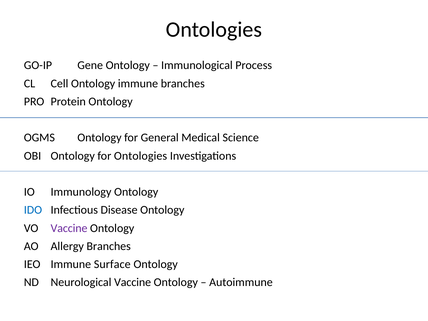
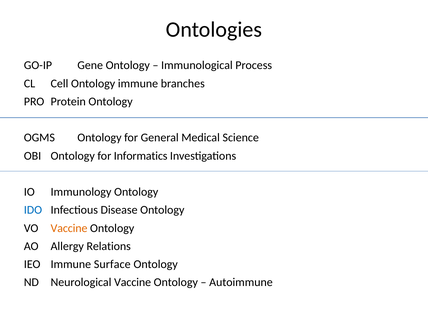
for Ontologies: Ontologies -> Informatics
Vaccine at (69, 228) colour: purple -> orange
Allergy Branches: Branches -> Relations
